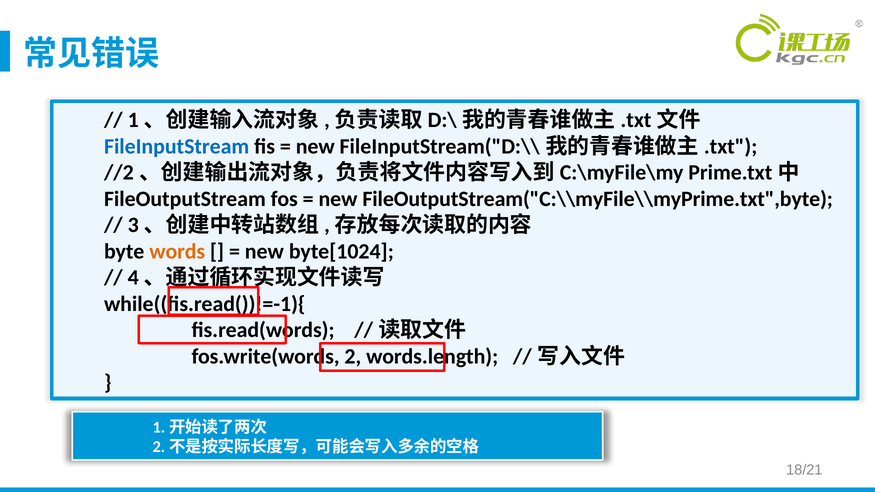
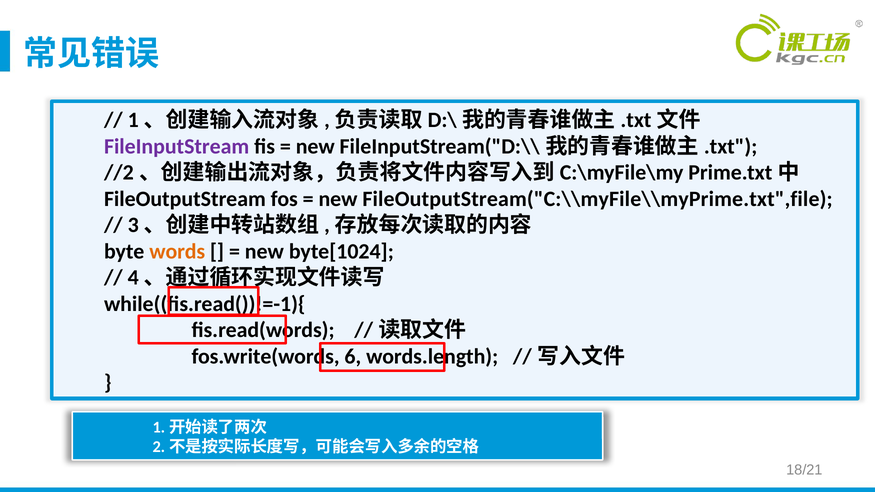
FileInputStream colour: blue -> purple
FileOutputStream("C:\\myFile\\myPrime.txt",byte: FileOutputStream("C:\\myFile\\myPrime.txt",byte -> FileOutputStream("C:\\myFile\\myPrime.txt",file
2: 2 -> 6
